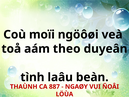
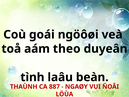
moïi: moïi -> goái
